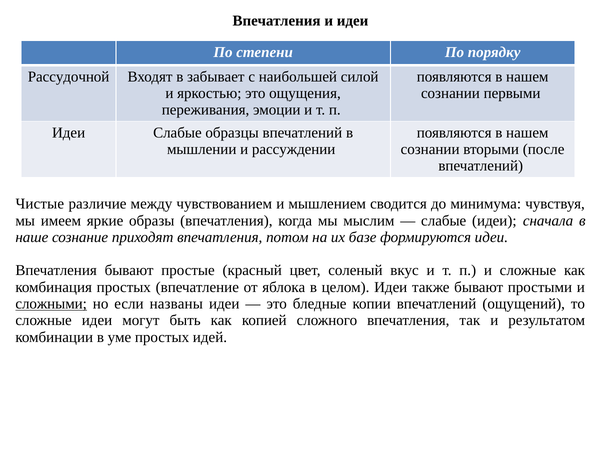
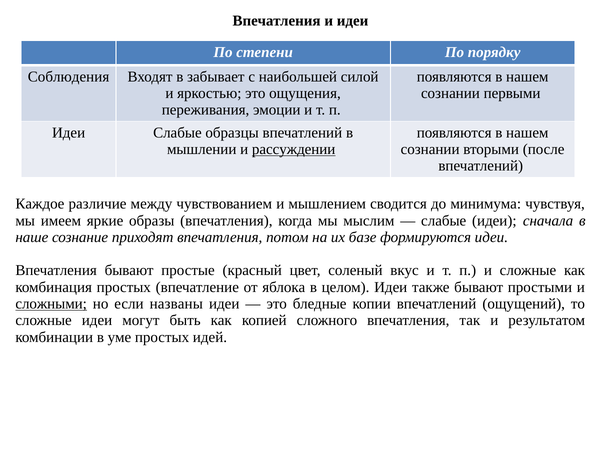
Рассудочной: Рассудочной -> Соблюдения
рассуждении underline: none -> present
Чистые: Чистые -> Каждое
